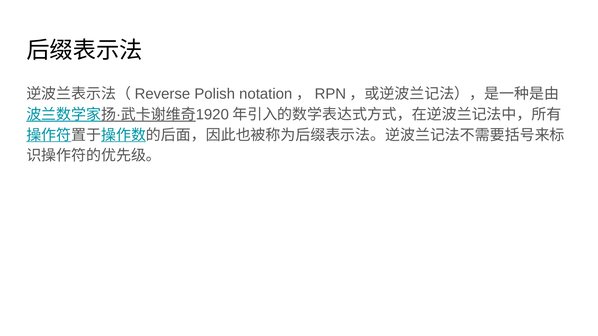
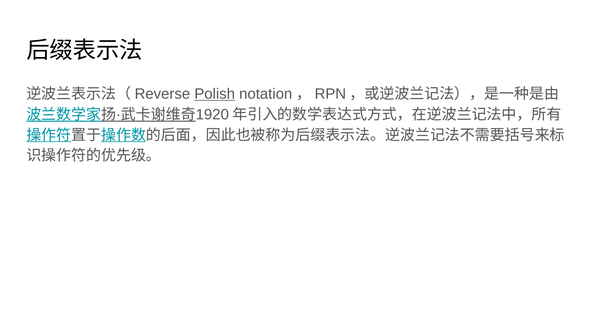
Polish underline: none -> present
